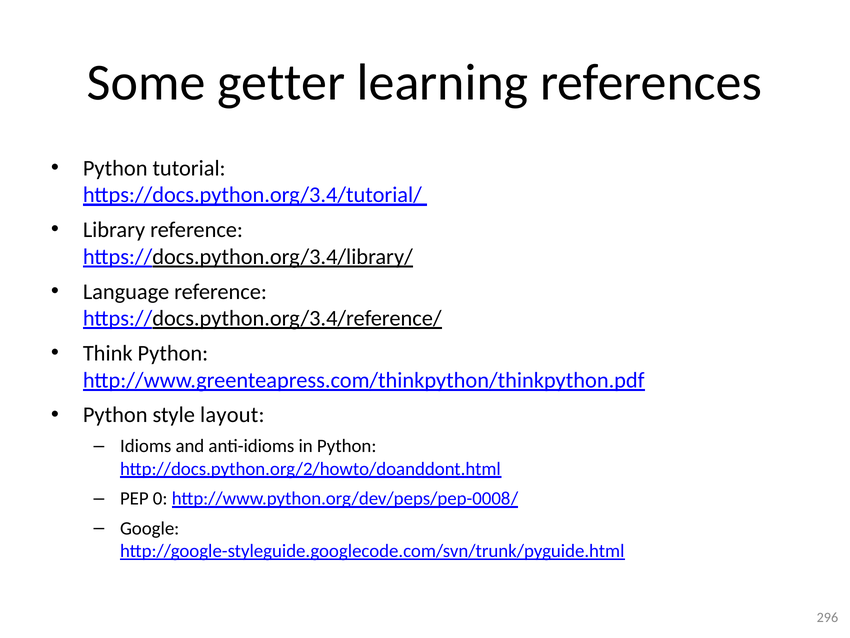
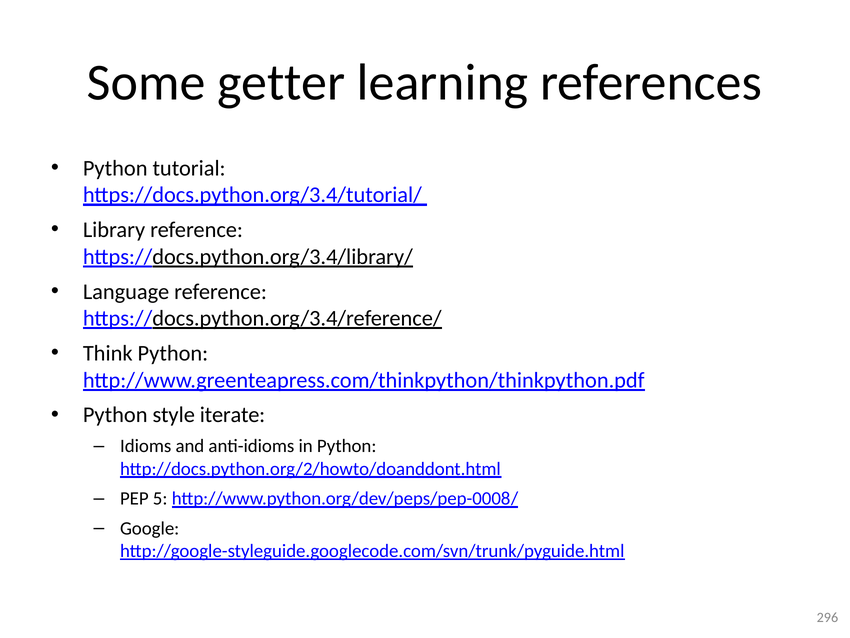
layout: layout -> iterate
0: 0 -> 5
